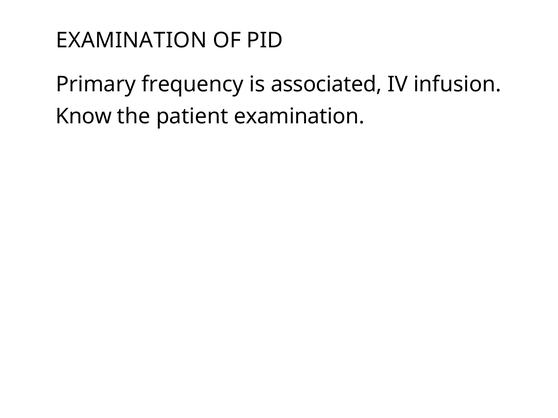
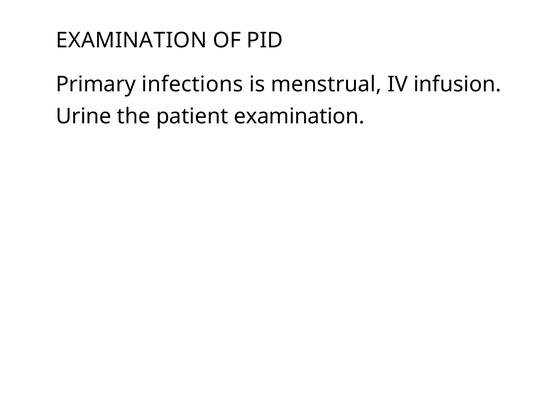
frequency: frequency -> infections
associated: associated -> menstrual
Know: Know -> Urine
